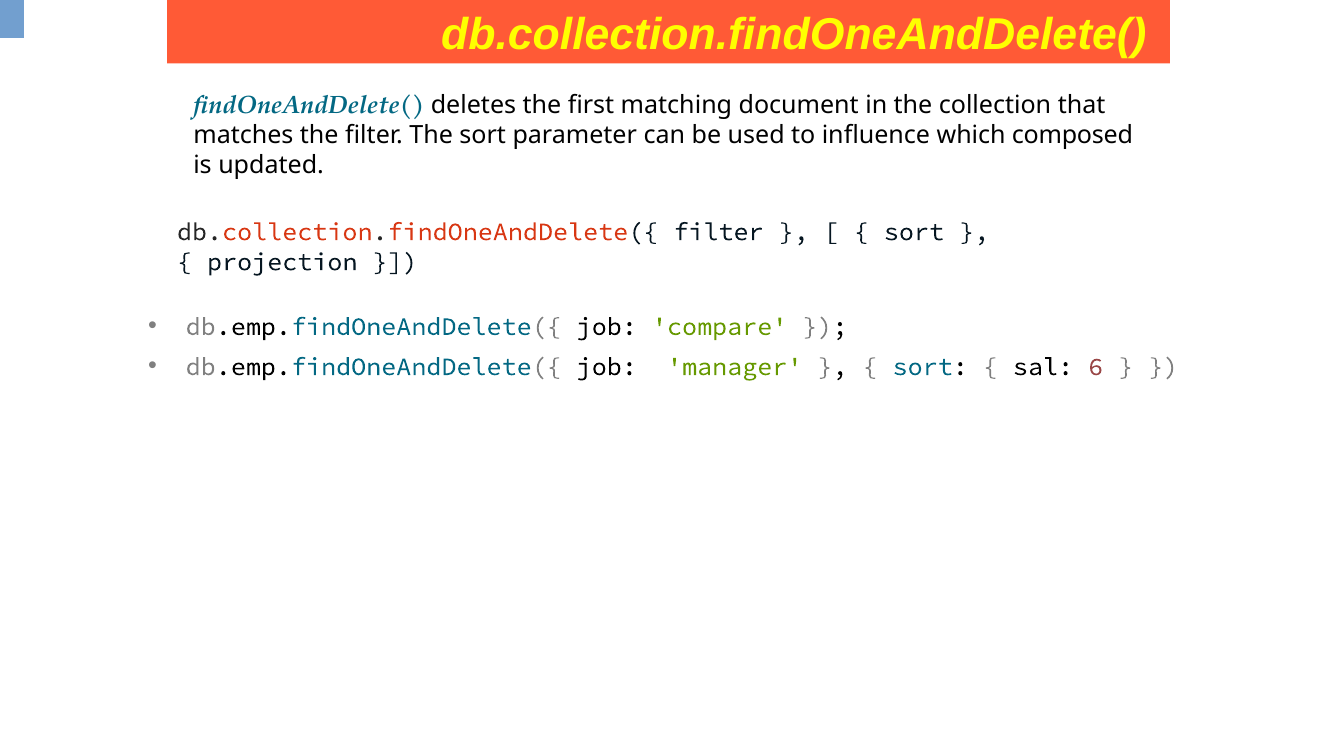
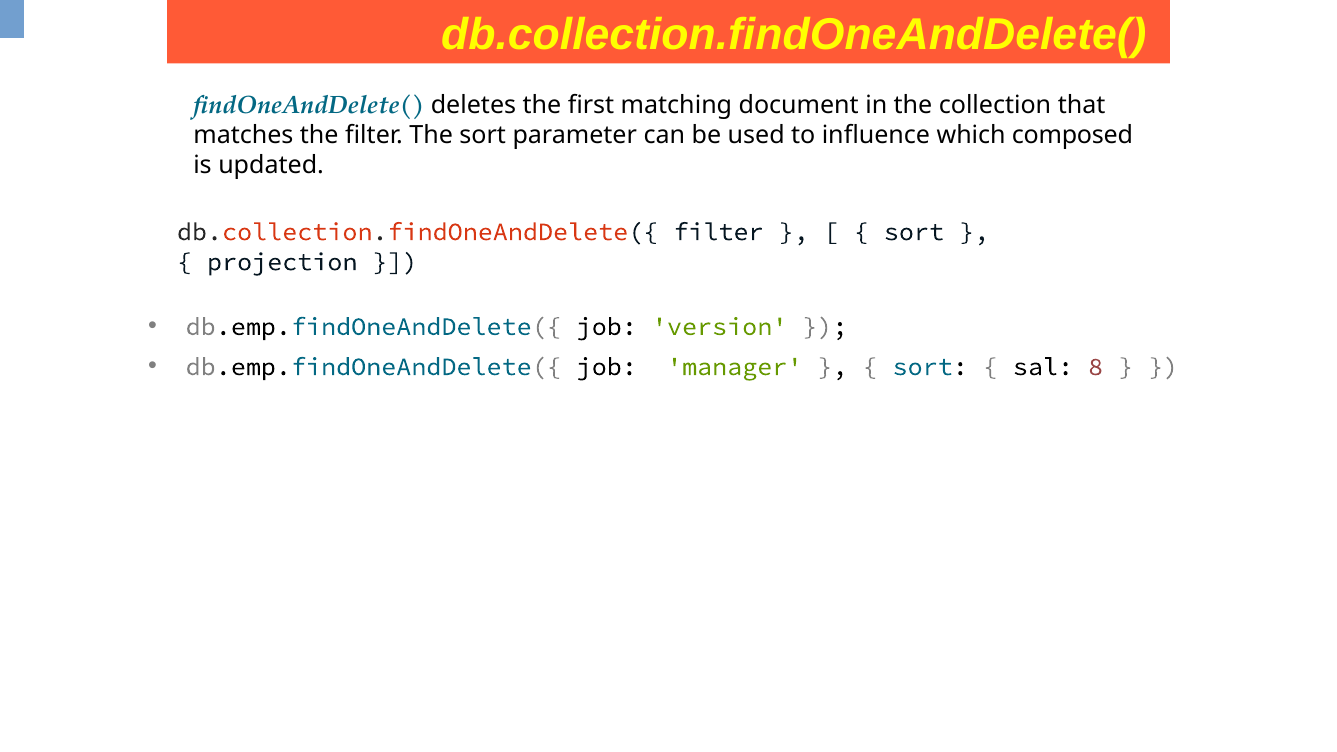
compare: compare -> version
6: 6 -> 8
